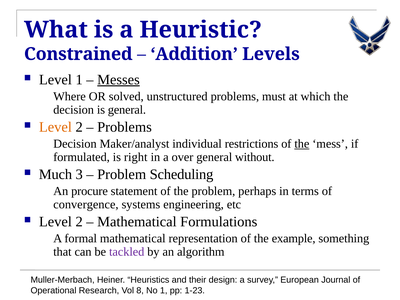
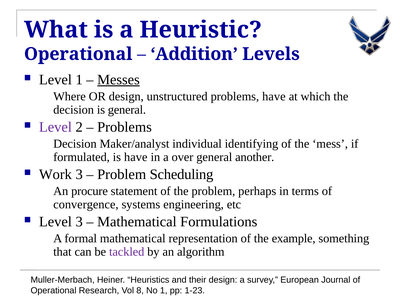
Constrained at (78, 54): Constrained -> Operational
OR solved: solved -> design
problems must: must -> have
Level at (55, 127) colour: orange -> purple
restrictions: restrictions -> identifying
the at (302, 144) underline: present -> none
is right: right -> have
without: without -> another
Much: Much -> Work
2 at (79, 222): 2 -> 3
